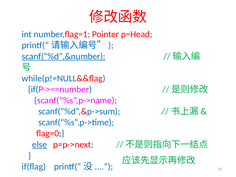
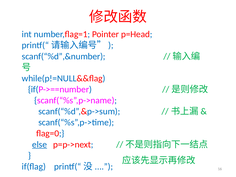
scanf(“%d”,&number underline: present -> none
